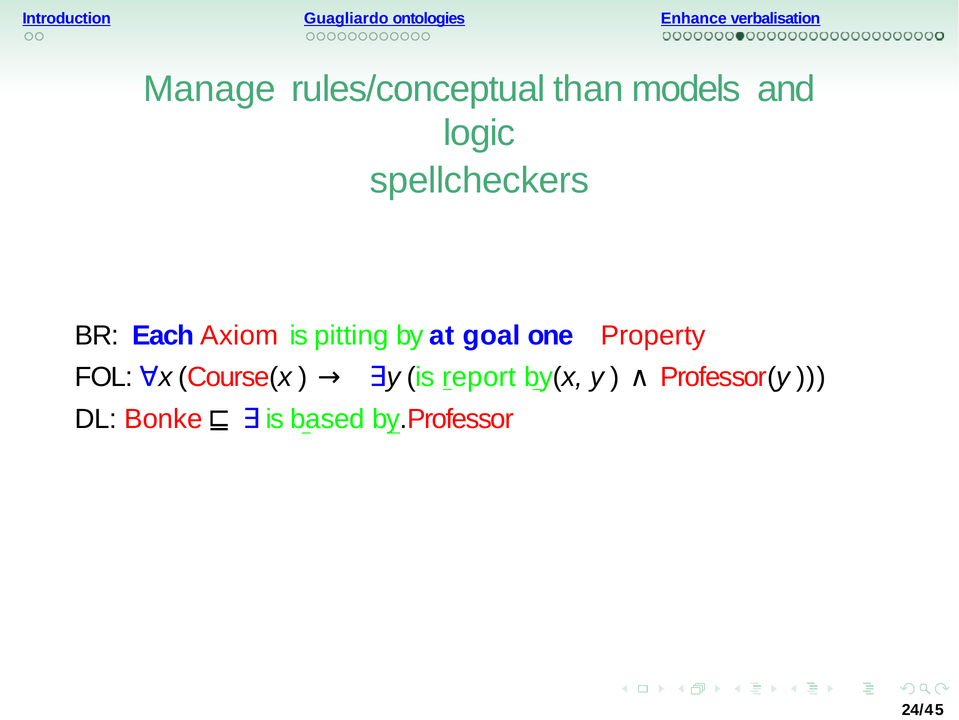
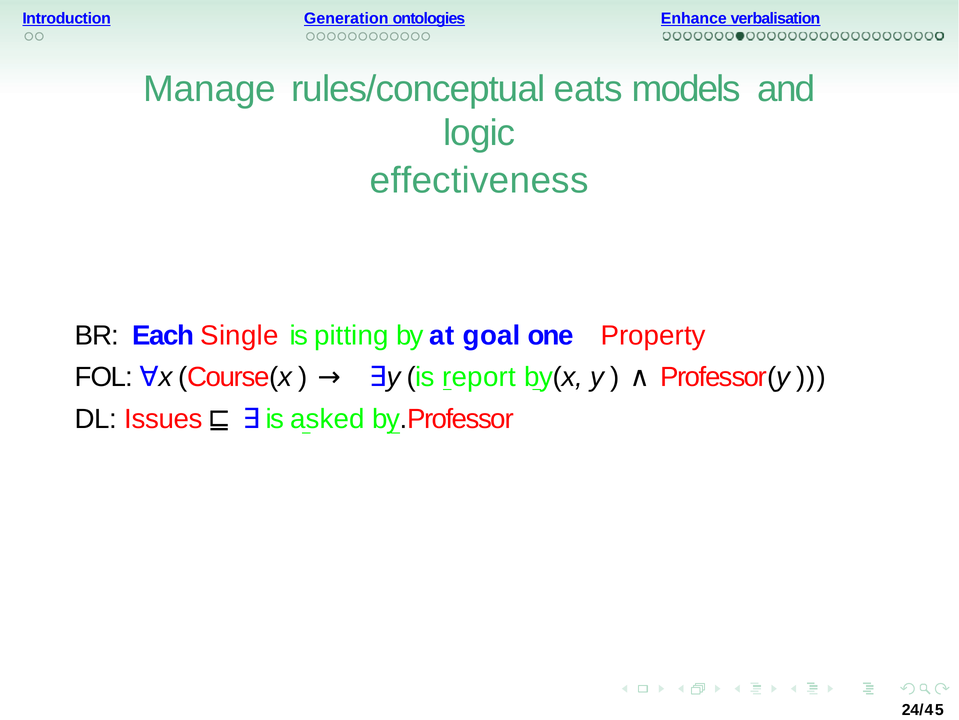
Guagliardo: Guagliardo -> Generation
than: than -> eats
spellcheckers: spellcheckers -> effectiveness
Axiom: Axiom -> Single
Bonke: Bonke -> Issues
based: based -> asked
